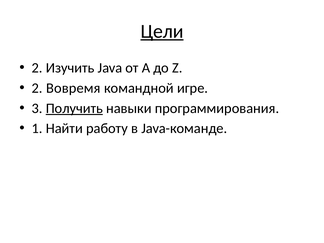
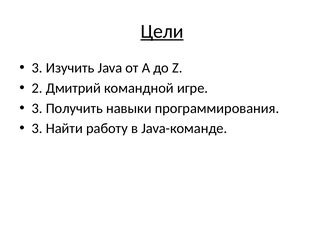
2 at (37, 68): 2 -> 3
Вовремя: Вовремя -> Дмитрий
Получить underline: present -> none
1 at (37, 128): 1 -> 3
